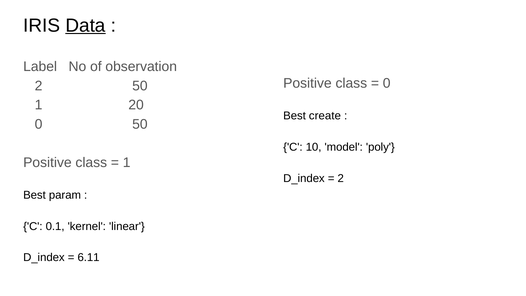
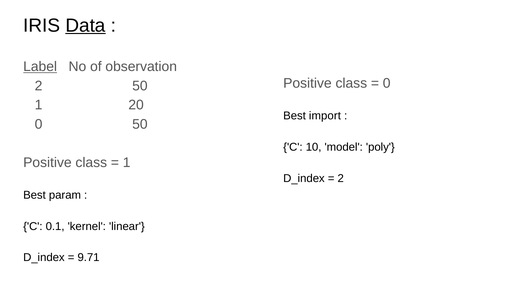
Label underline: none -> present
create: create -> import
6.11: 6.11 -> 9.71
